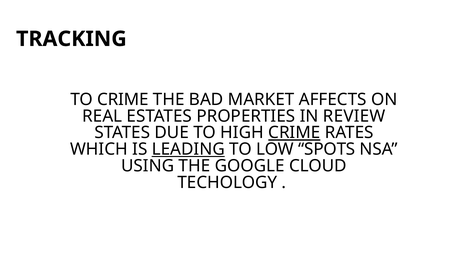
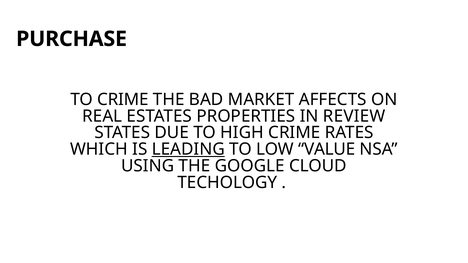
TRACKING: TRACKING -> PURCHASE
CRIME at (294, 133) underline: present -> none
SPOTS: SPOTS -> VALUE
